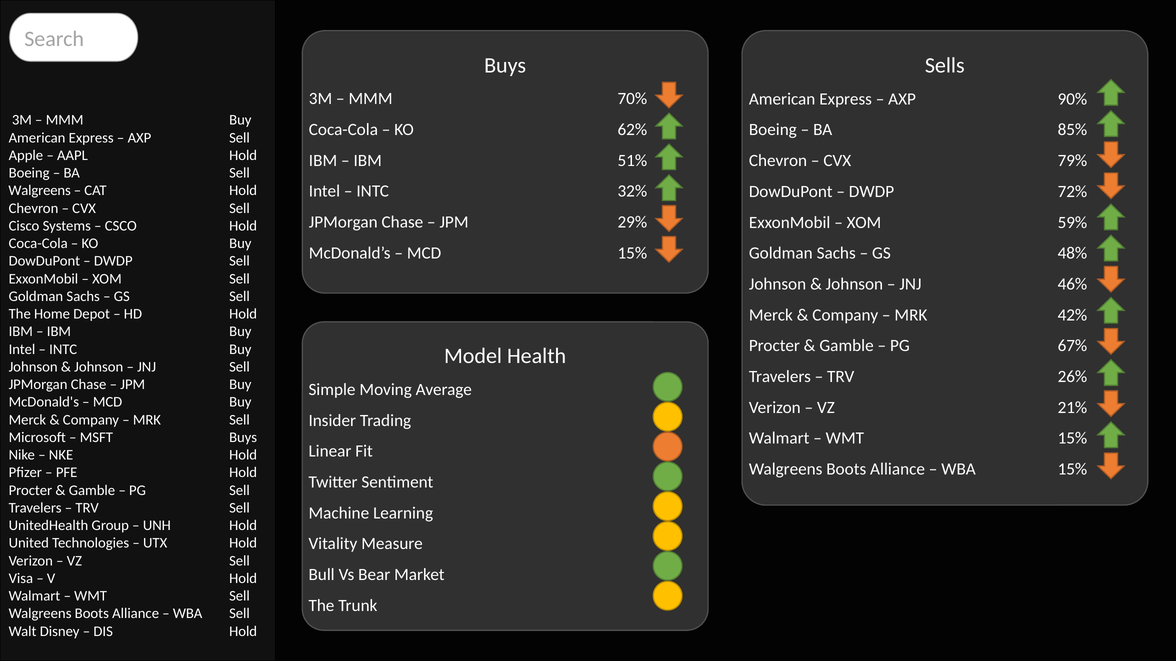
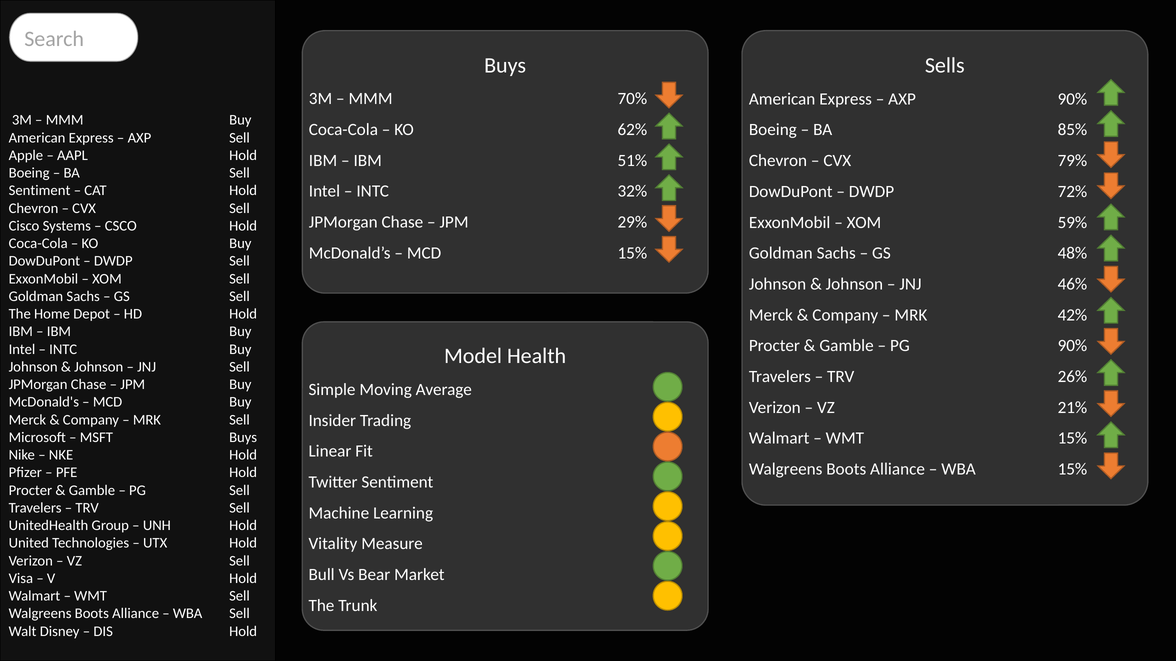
Walgreens at (40, 191): Walgreens -> Sentiment
PG 67%: 67% -> 90%
